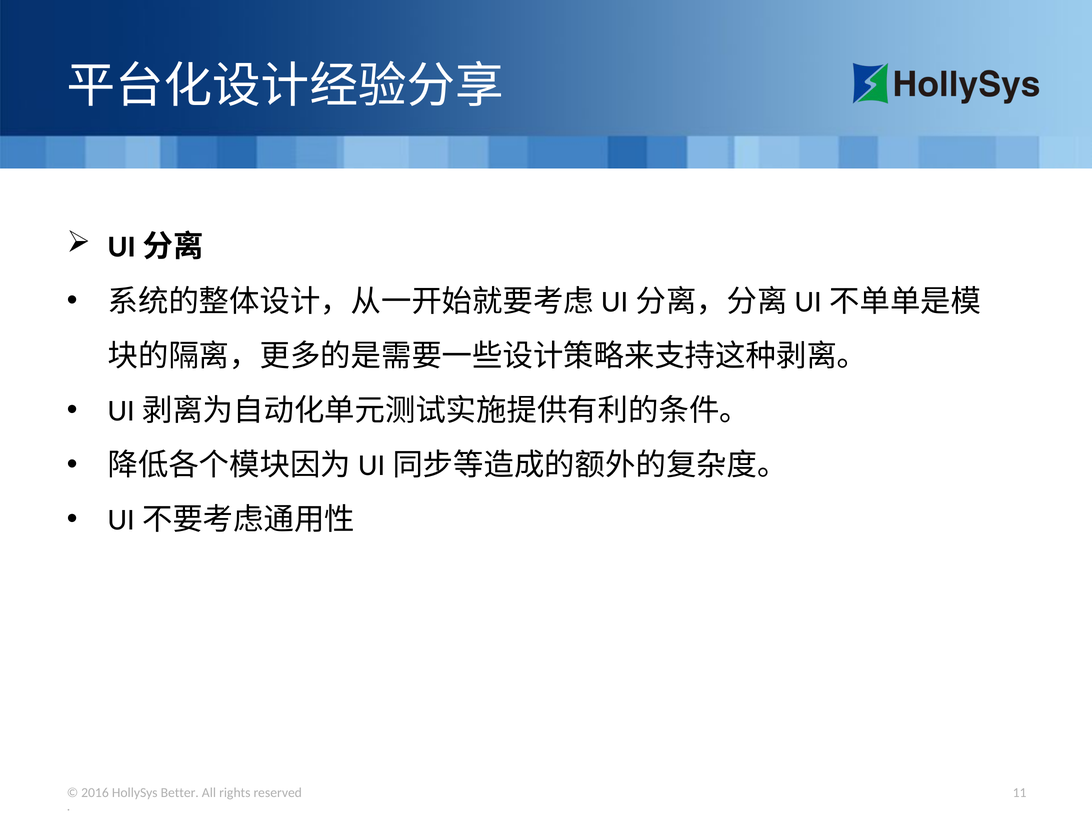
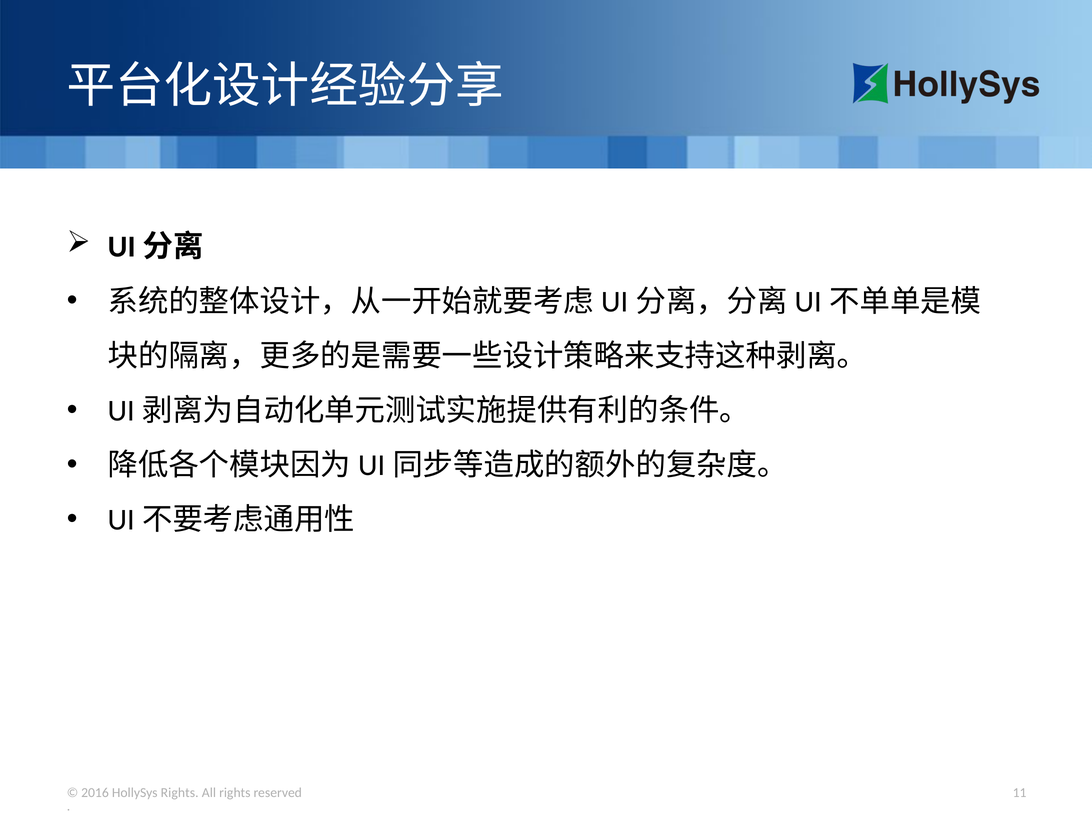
HollySys Better: Better -> Rights
